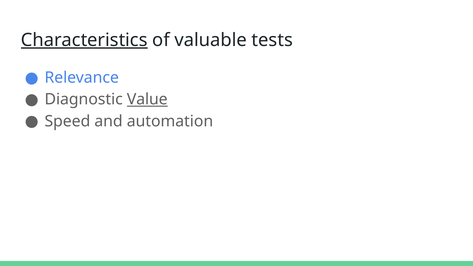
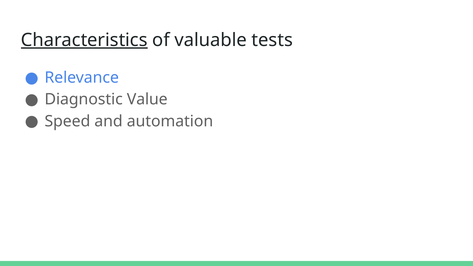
Value underline: present -> none
